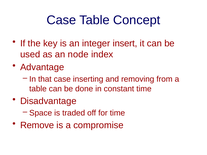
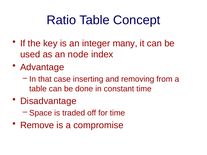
Case at (61, 20): Case -> Ratio
insert: insert -> many
